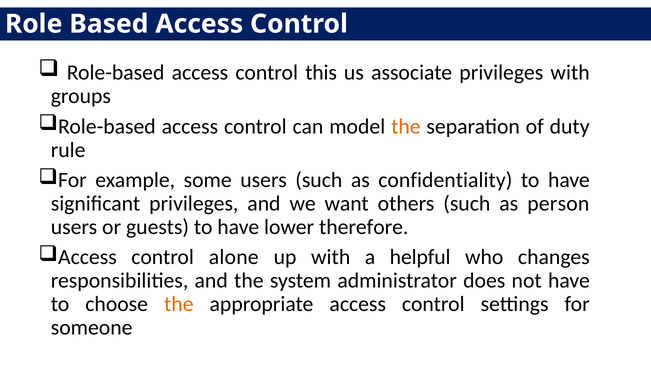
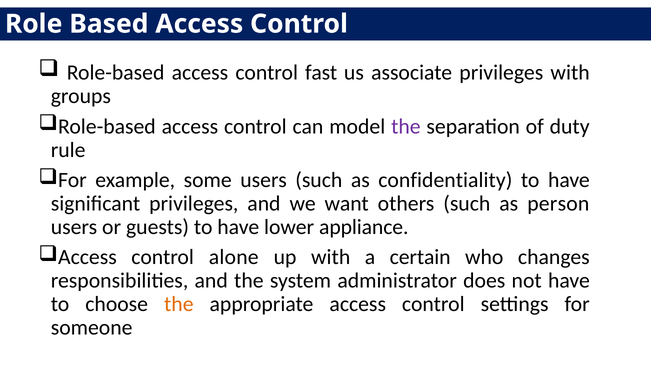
this: this -> fast
the at (406, 126) colour: orange -> purple
therefore: therefore -> appliance
helpful: helpful -> certain
